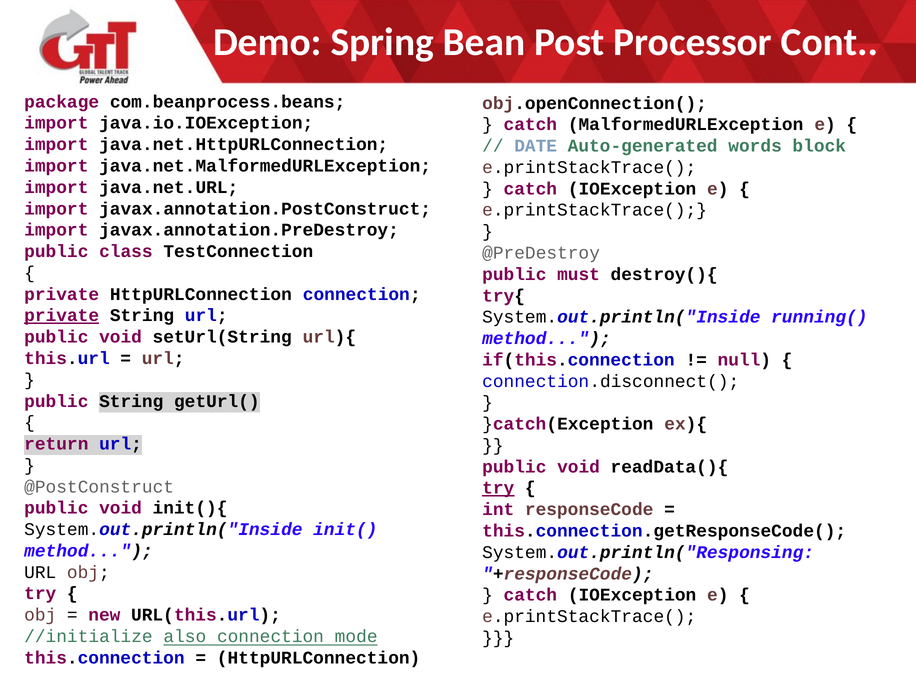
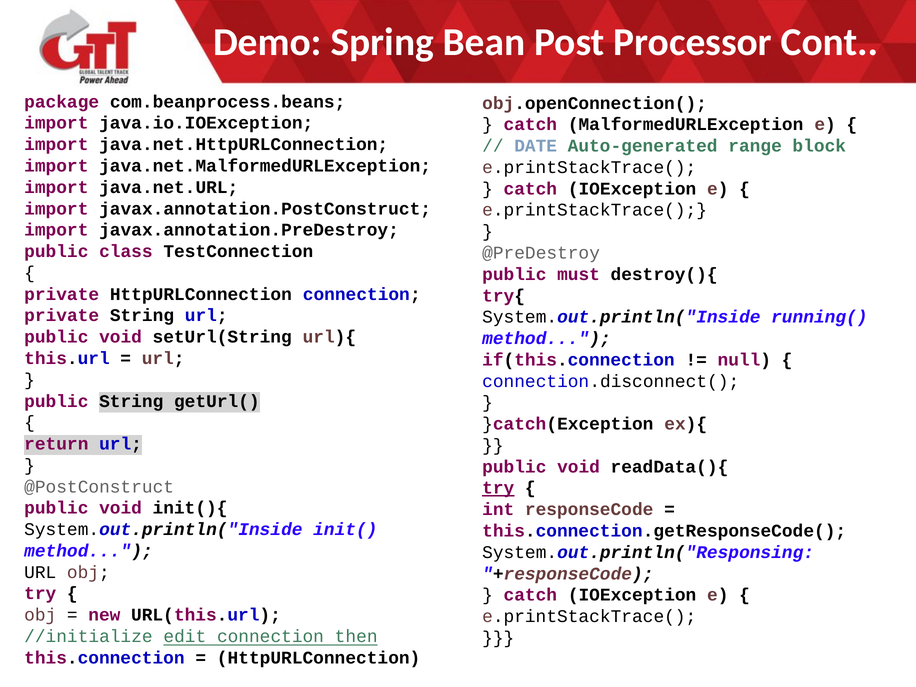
words: words -> range
private at (62, 316) underline: present -> none
also: also -> edit
mode: mode -> then
